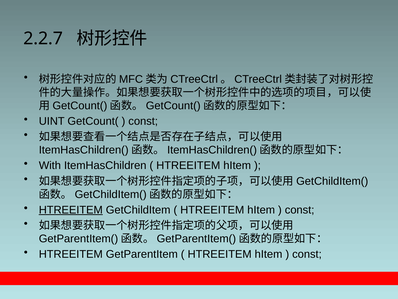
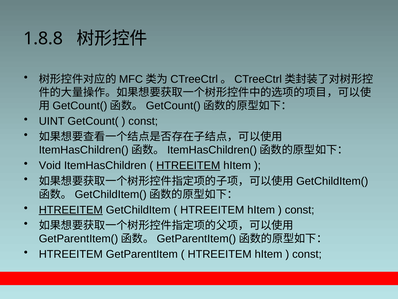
2.2.7: 2.2.7 -> 1.8.8
With: With -> Void
HTREEITEM at (188, 165) underline: none -> present
